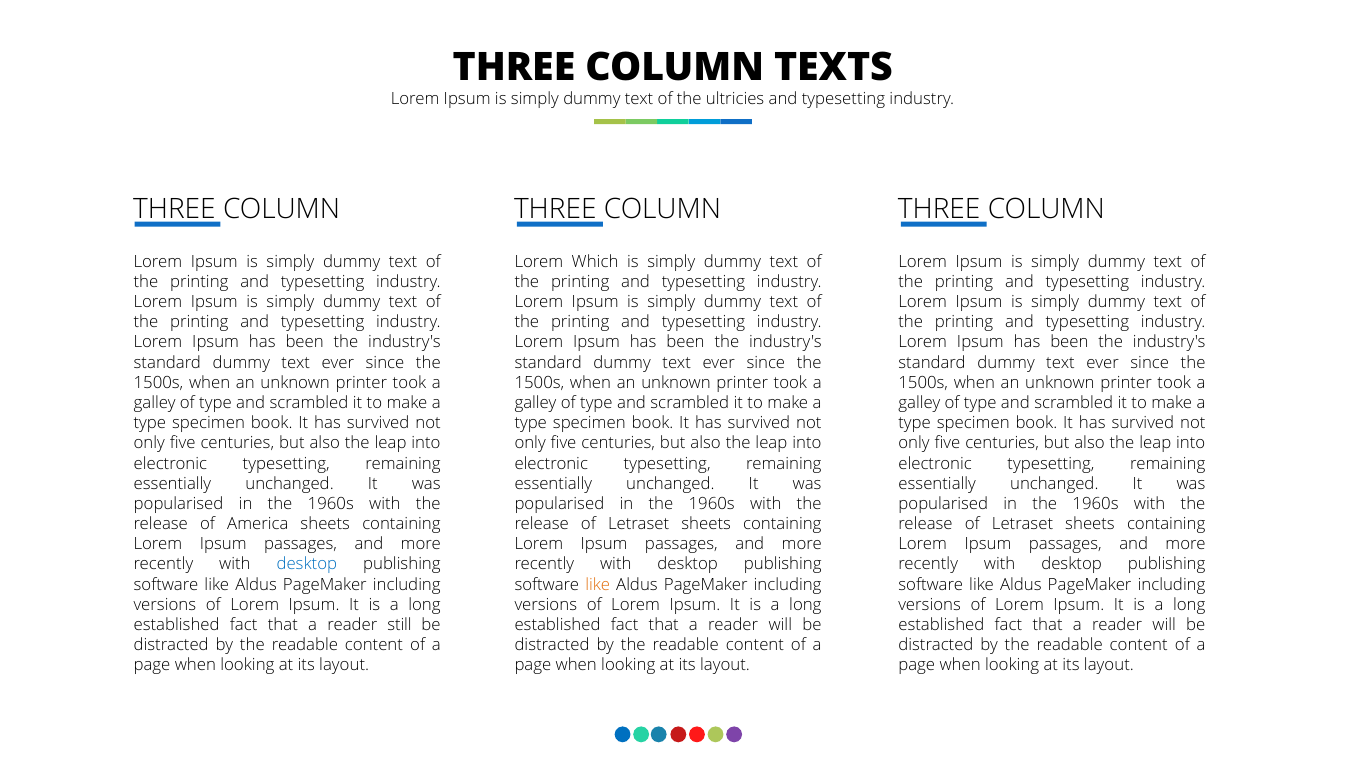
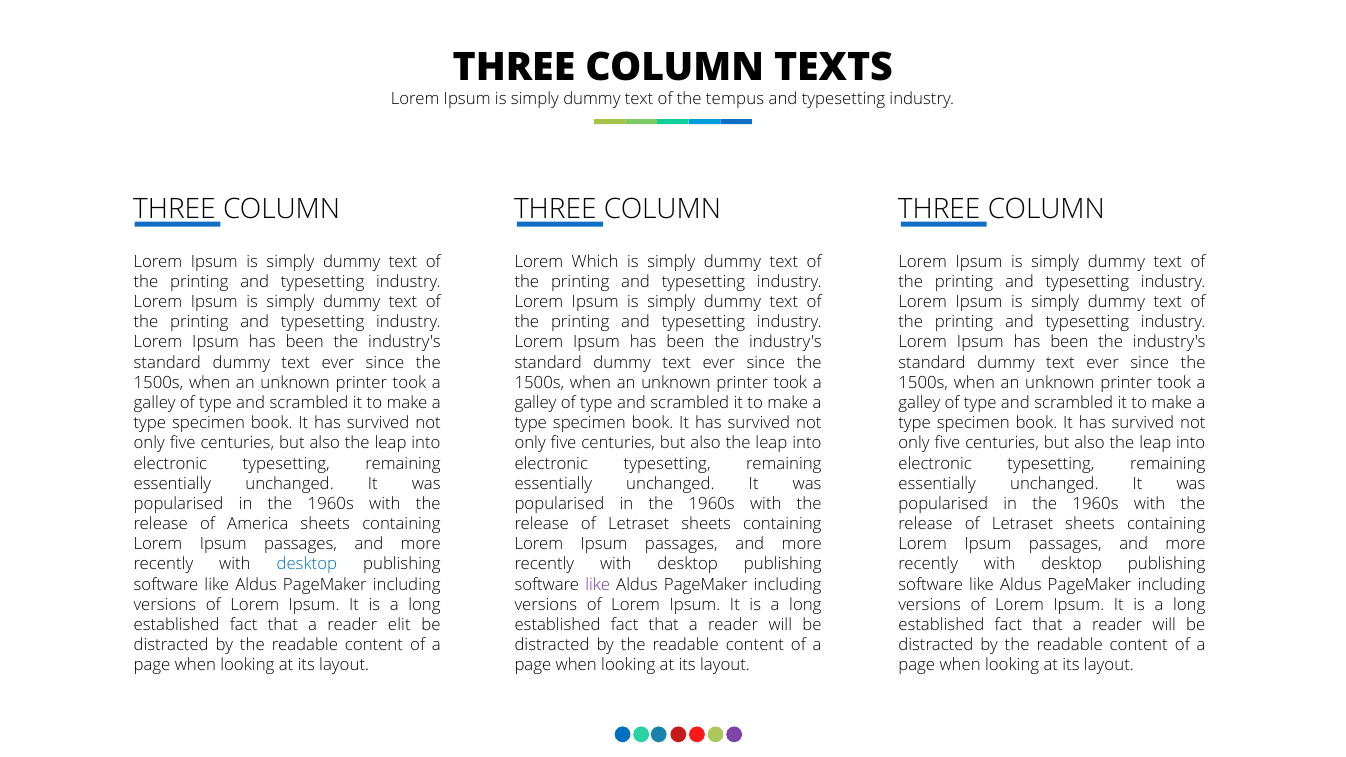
ultricies: ultricies -> tempus
like at (598, 585) colour: orange -> purple
still: still -> elit
